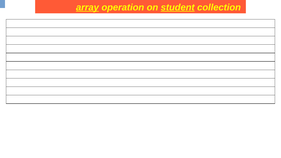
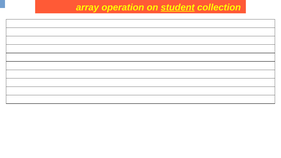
array underline: present -> none
